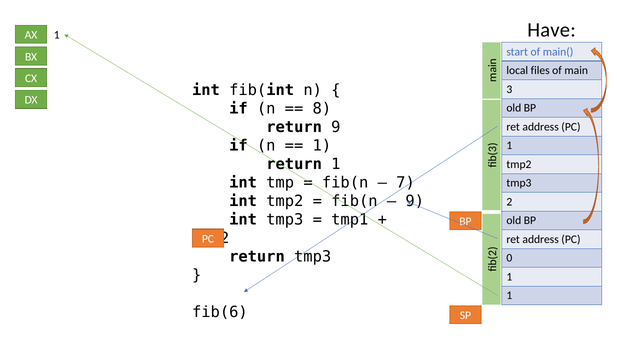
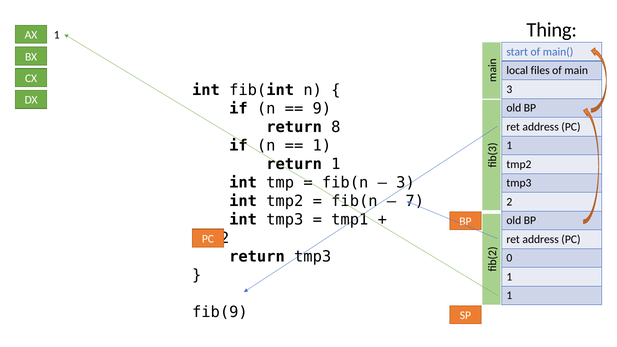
Have: Have -> Thing
8: 8 -> 9
return 9: 9 -> 8
7 at (406, 183): 7 -> 3
9 at (415, 201): 9 -> 7
fib(6: fib(6 -> fib(9
